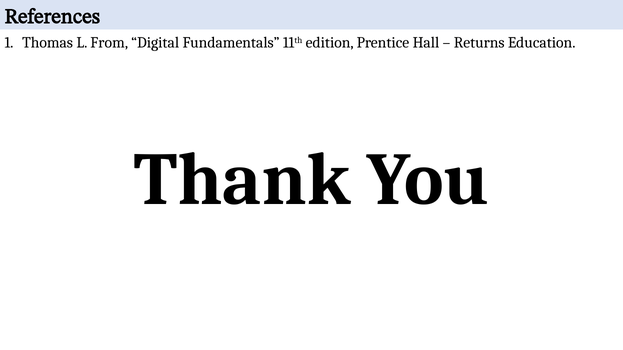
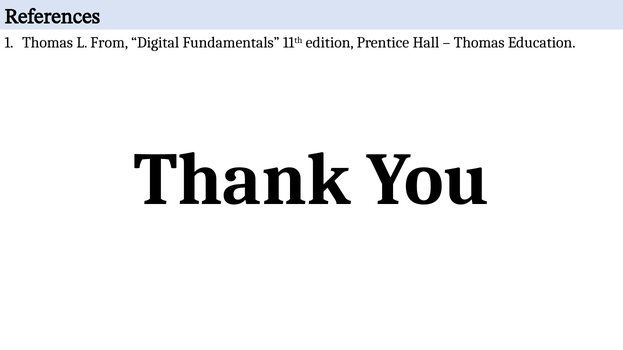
Returns at (479, 43): Returns -> Thomas
